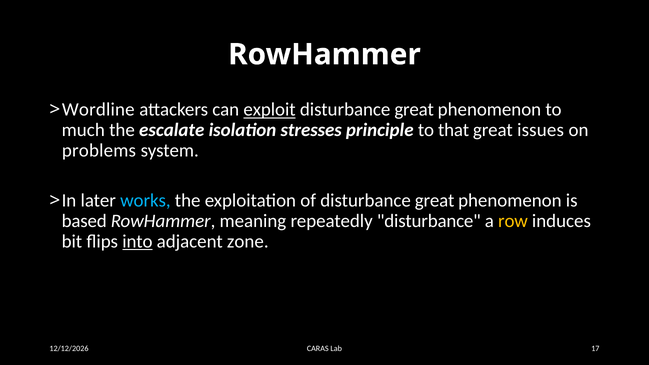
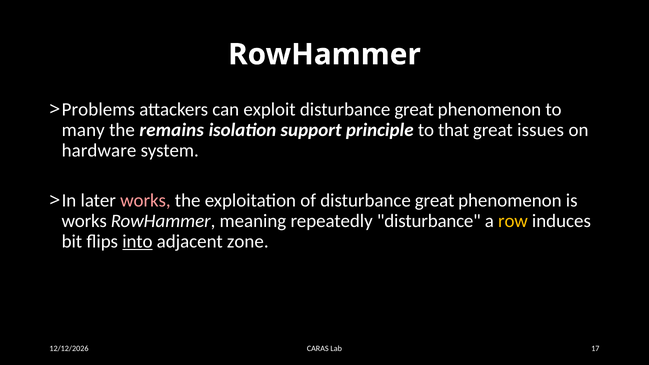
Wordline: Wordline -> Problems
exploit underline: present -> none
much: much -> many
escalate: escalate -> remains
stresses: stresses -> support
problems: problems -> hardware
works at (145, 201) colour: light blue -> pink
based at (84, 221): based -> works
